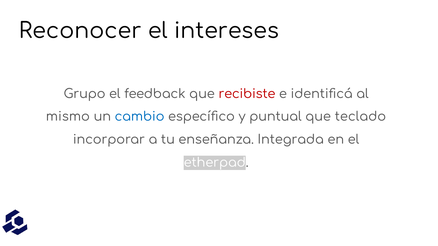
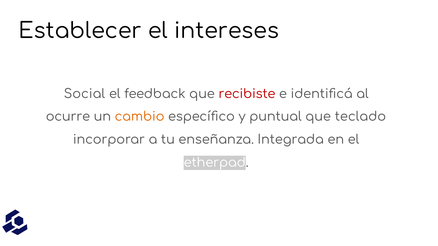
Reconocer: Reconocer -> Establecer
Grupo: Grupo -> Social
mismo: mismo -> ocurre
cambio colour: blue -> orange
